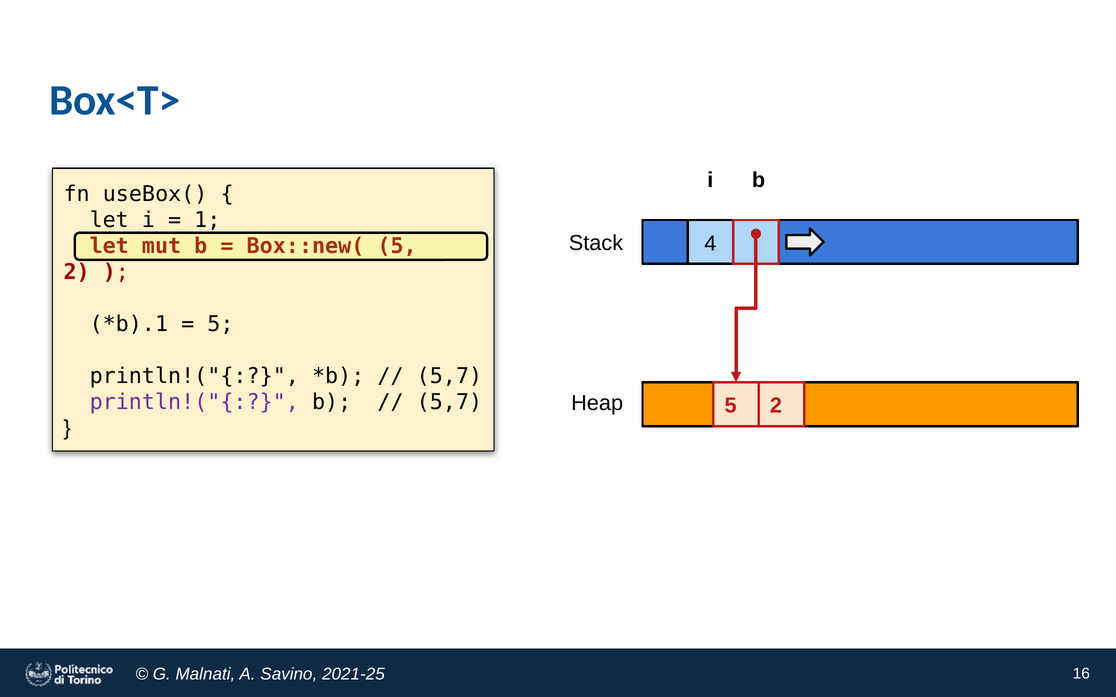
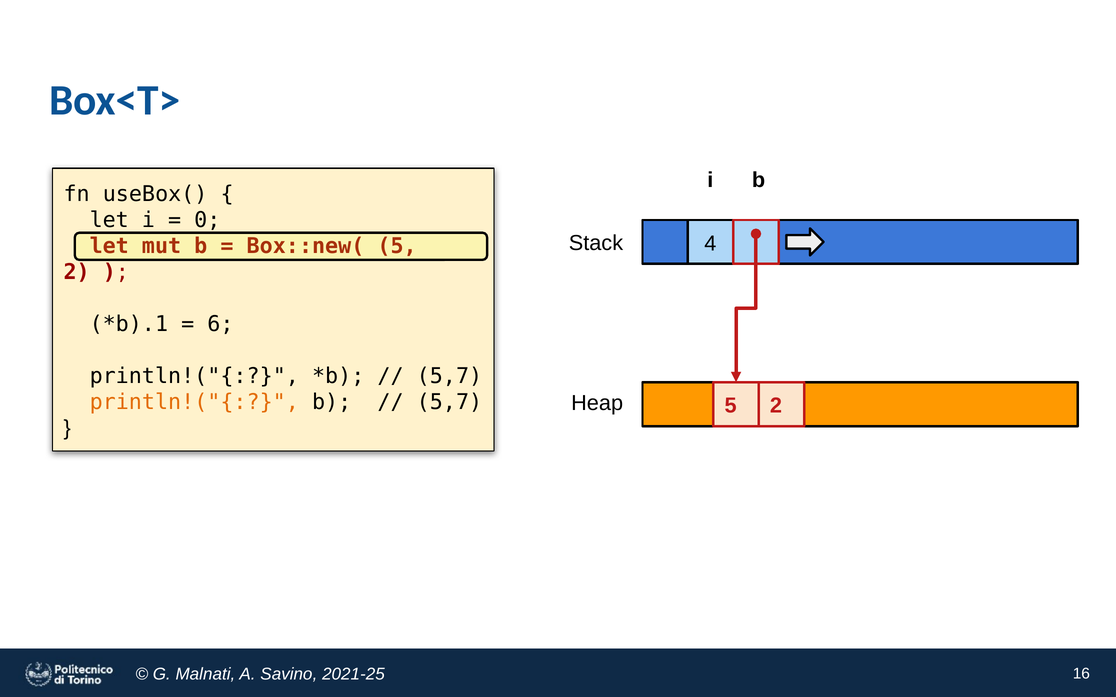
1: 1 -> 0
5 at (220, 324): 5 -> 6
println!("{ at (194, 403) colour: purple -> orange
